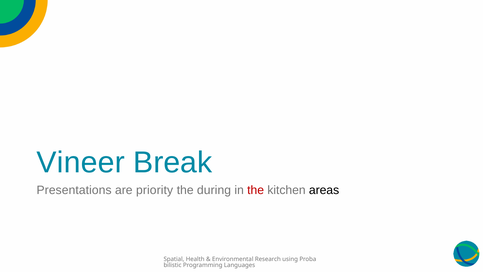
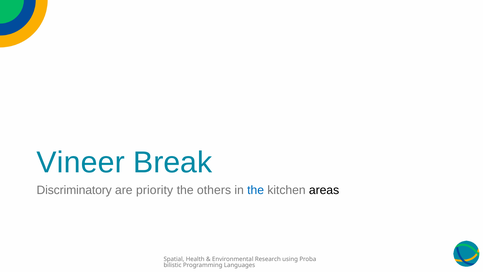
Presentations: Presentations -> Discriminatory
during: during -> others
the at (256, 190) colour: red -> blue
